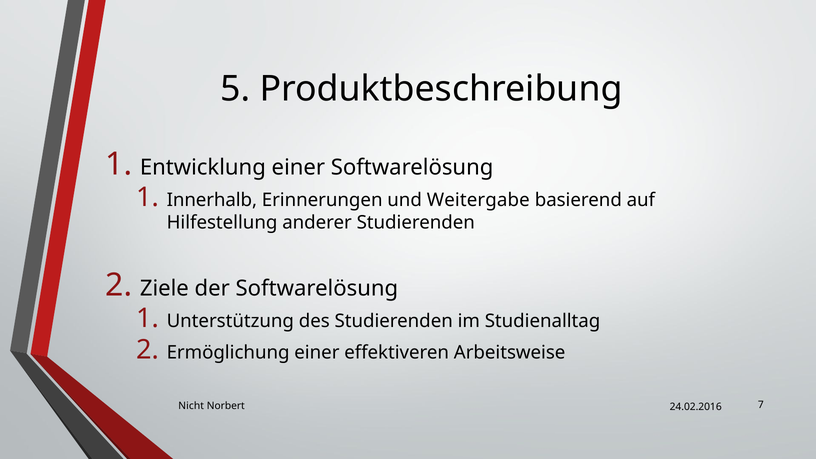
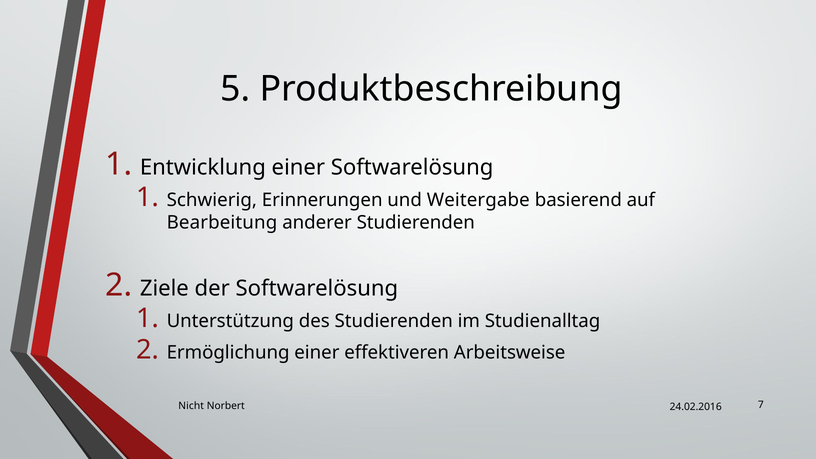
Innerhalb: Innerhalb -> Schwierig
Hilfestellung: Hilfestellung -> Bearbeitung
